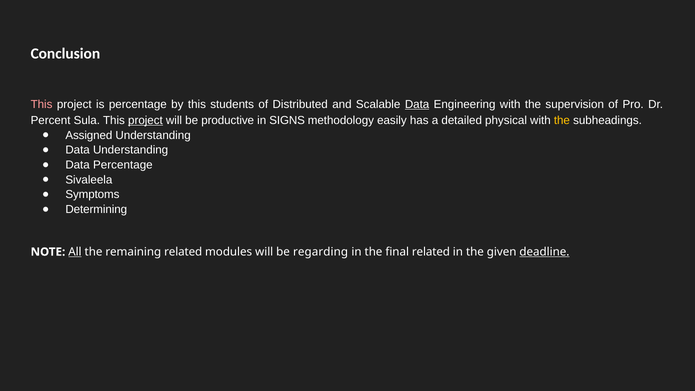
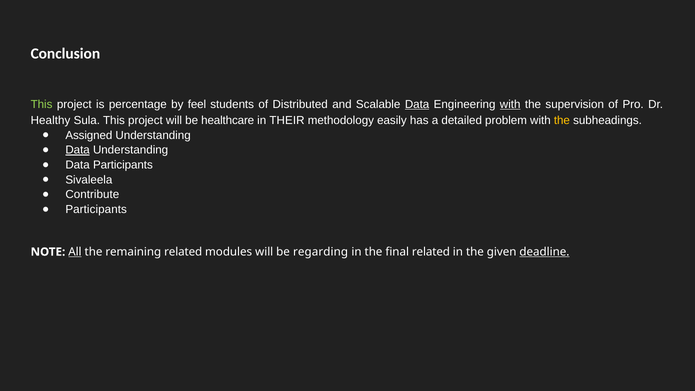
This at (42, 104) colour: pink -> light green
by this: this -> feel
with at (510, 104) underline: none -> present
Percent: Percent -> Healthy
project at (145, 120) underline: present -> none
productive: productive -> healthcare
SIGNS: SIGNS -> THEIR
physical: physical -> problem
Data at (78, 150) underline: none -> present
Data Percentage: Percentage -> Participants
Symptoms: Symptoms -> Contribute
Determining at (96, 209): Determining -> Participants
